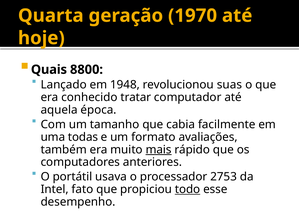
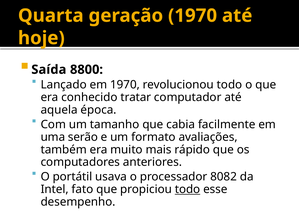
Quais: Quais -> Saída
em 1948: 1948 -> 1970
revolucionou suas: suas -> todo
todas: todas -> serão
mais underline: present -> none
2753: 2753 -> 8082
